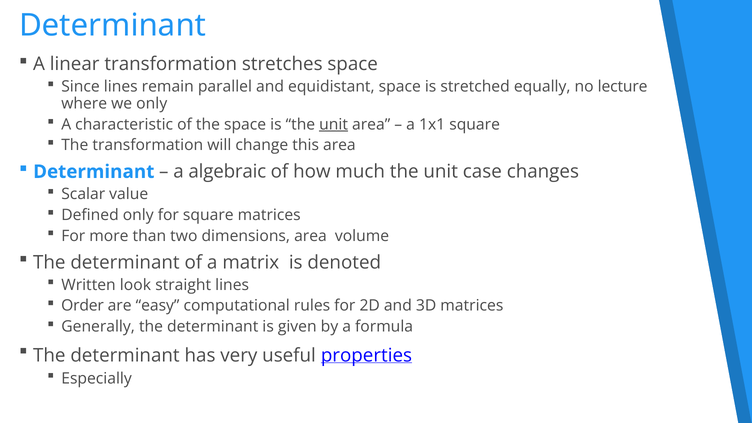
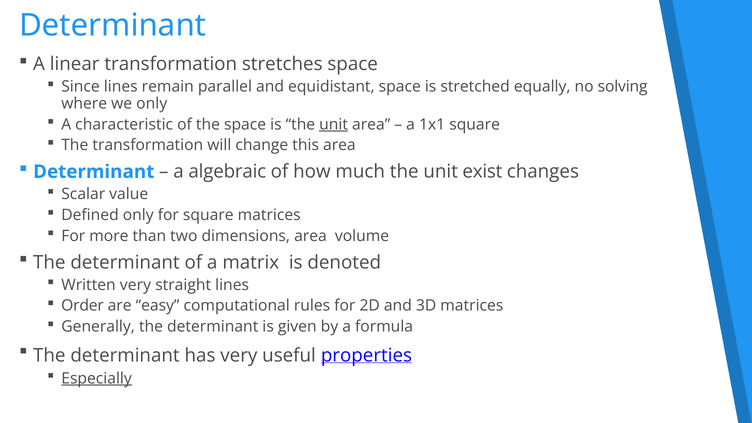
lecture: lecture -> solving
case: case -> exist
Written look: look -> very
Especially underline: none -> present
